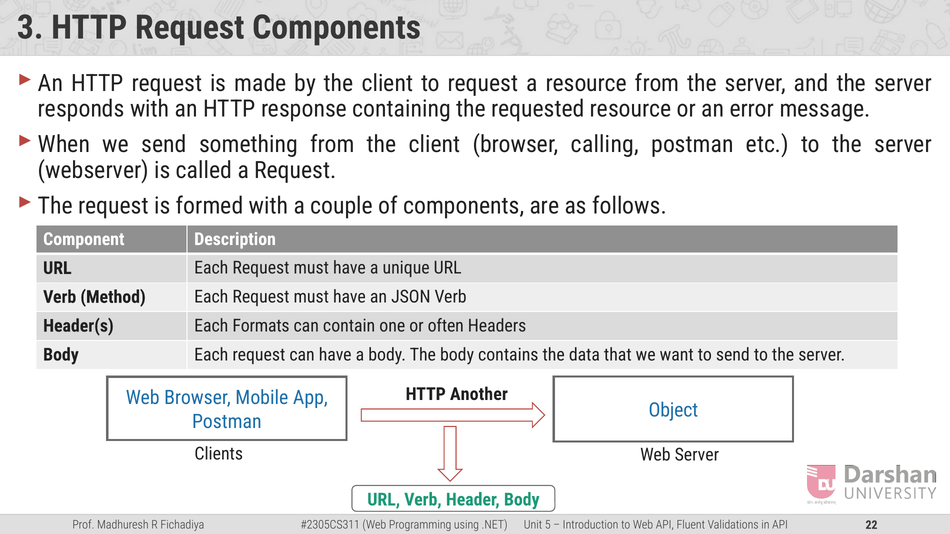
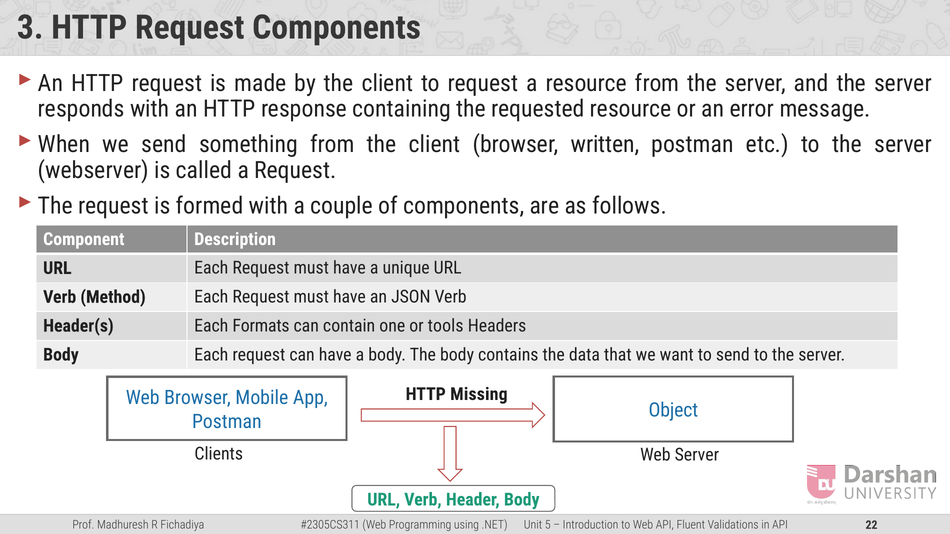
calling: calling -> written
often: often -> tools
Another: Another -> Missing
